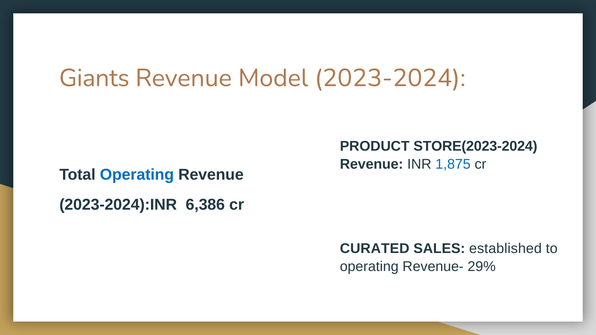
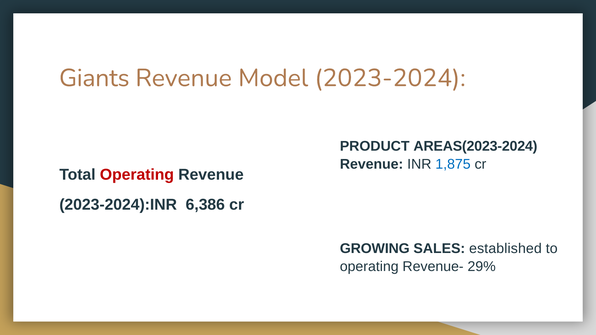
STORE(2023-2024: STORE(2023-2024 -> AREAS(2023-2024
Operating at (137, 175) colour: blue -> red
CURATED: CURATED -> GROWING
